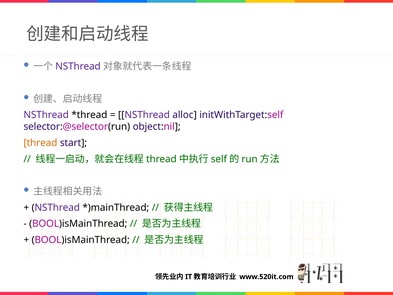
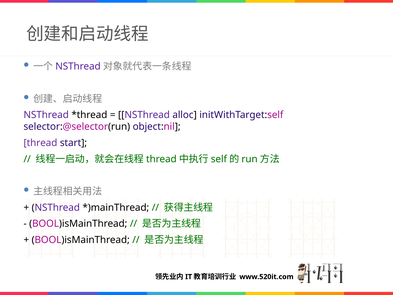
thread colour: orange -> purple
